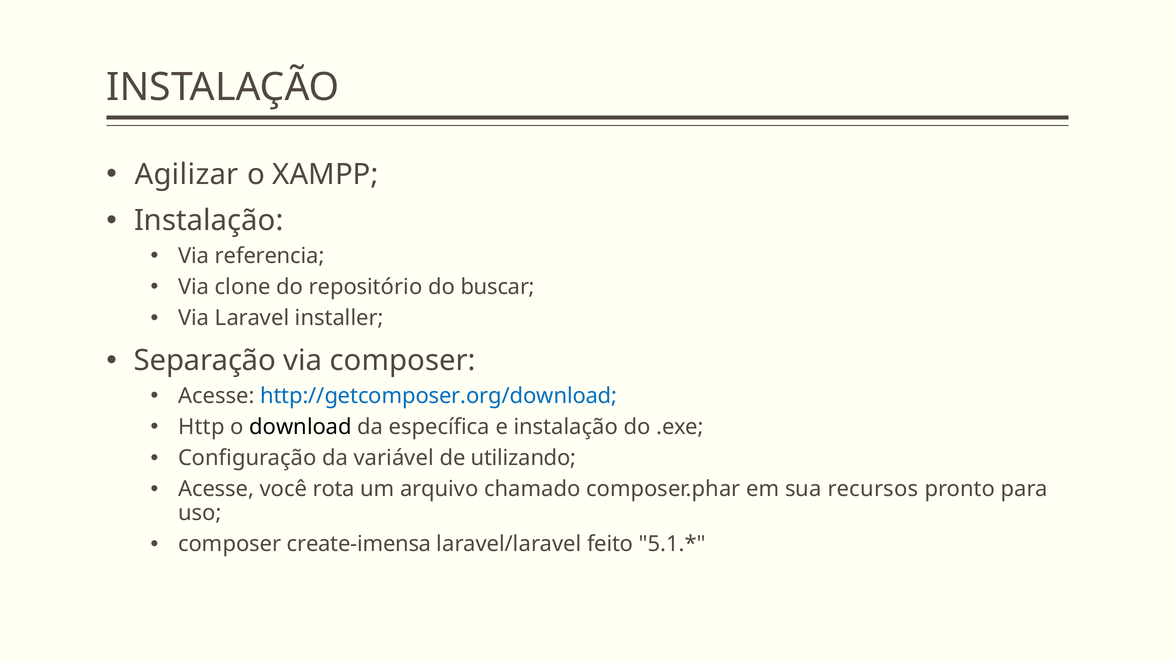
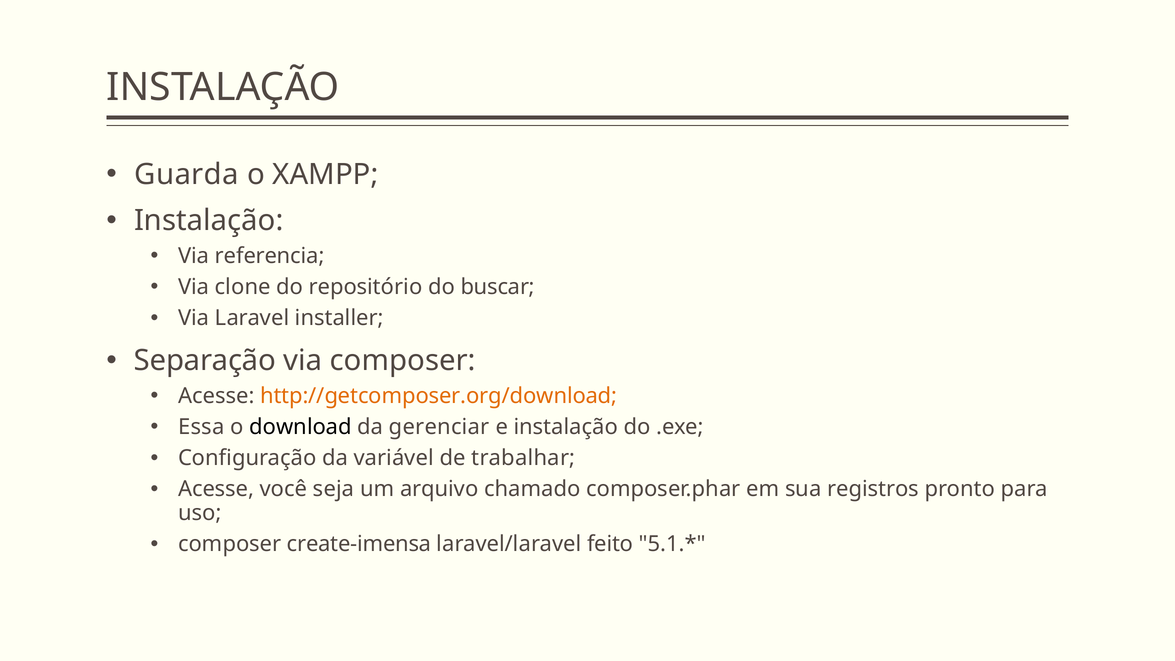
Agilizar: Agilizar -> Guarda
http://getcomposer.org/download colour: blue -> orange
Http: Http -> Essa
específica: específica -> gerenciar
utilizando: utilizando -> trabalhar
rota: rota -> seja
recursos: recursos -> registros
